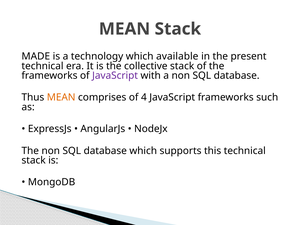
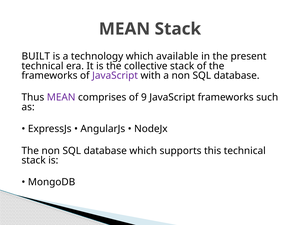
MADE: MADE -> BUILT
MEAN at (61, 97) colour: orange -> purple
4: 4 -> 9
